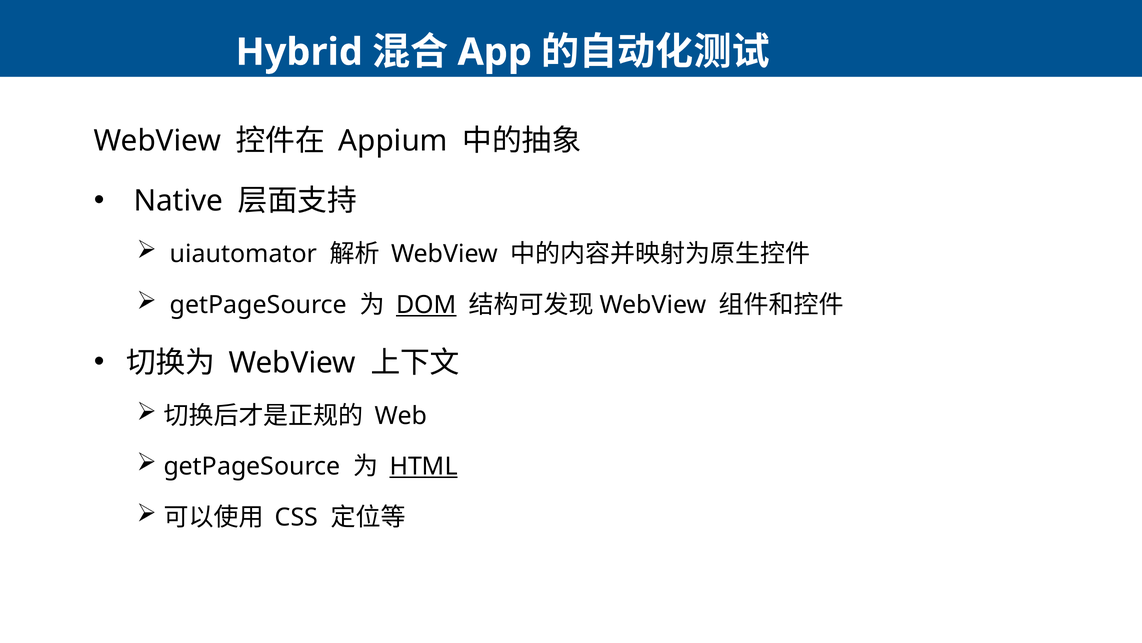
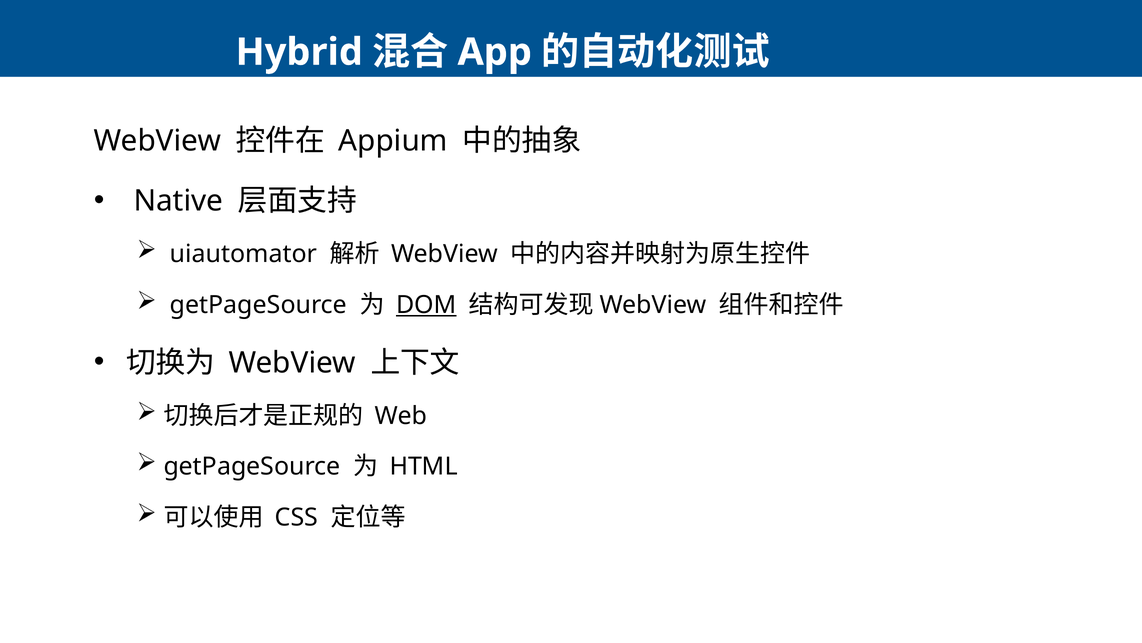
HTML underline: present -> none
